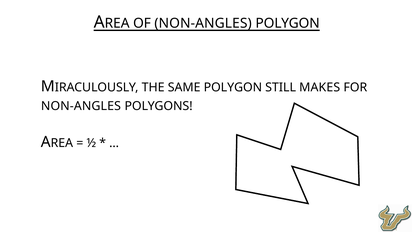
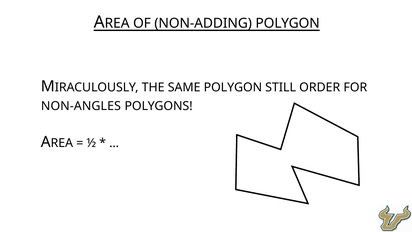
OF NON-ANGLES: NON-ANGLES -> NON-ADDING
MAKES: MAKES -> ORDER
